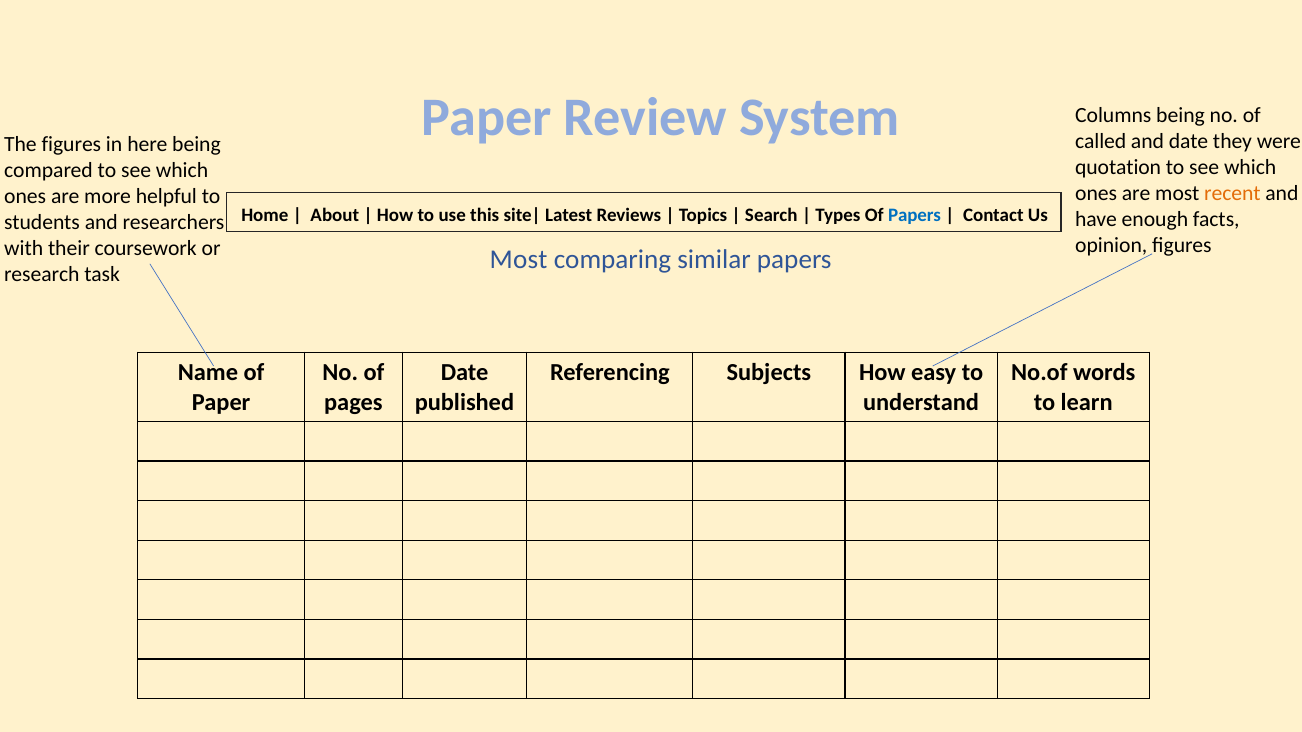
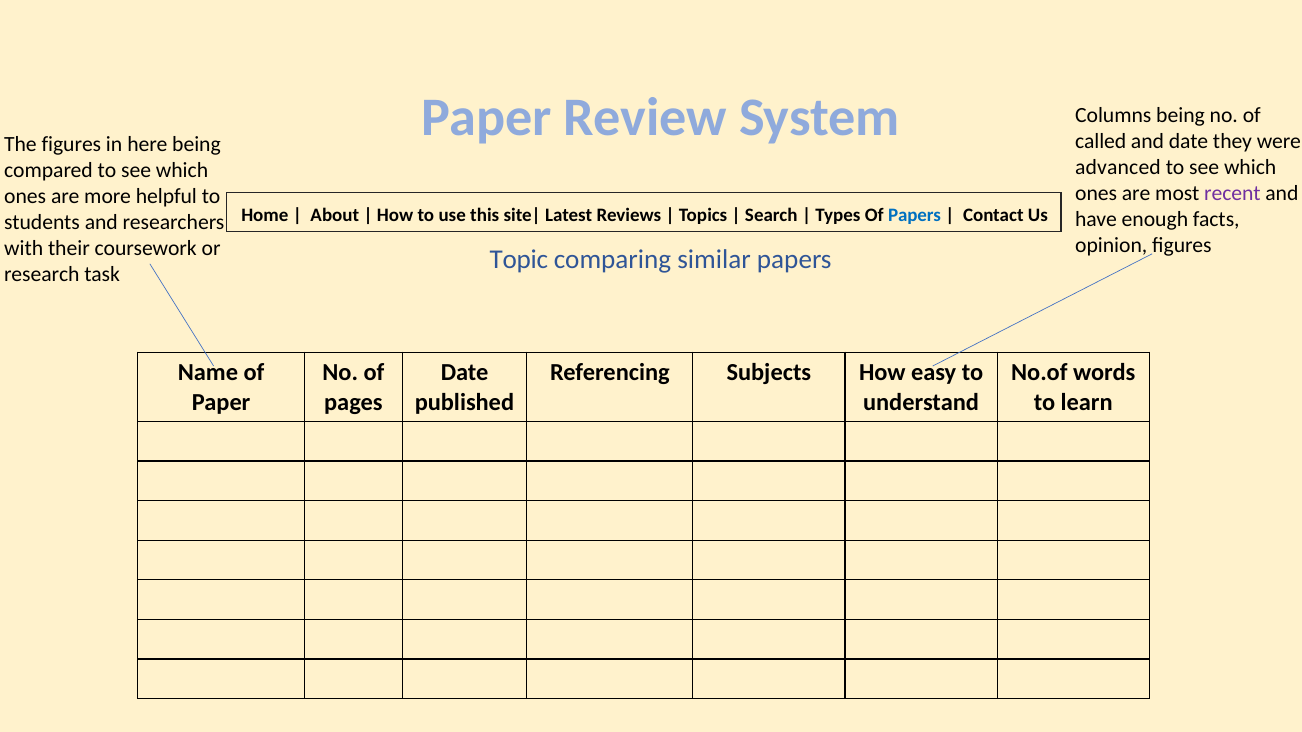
quotation: quotation -> advanced
recent colour: orange -> purple
Most at (519, 260): Most -> Topic
